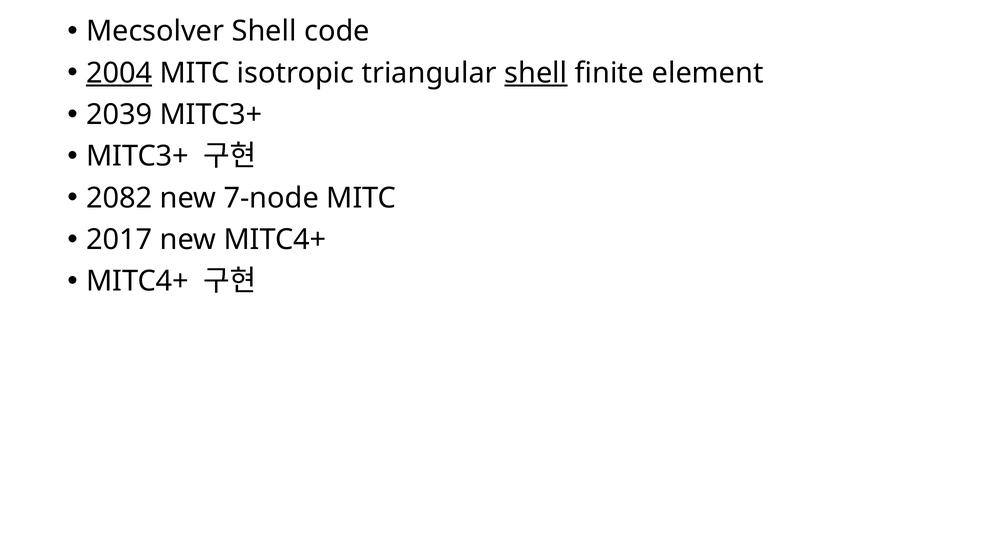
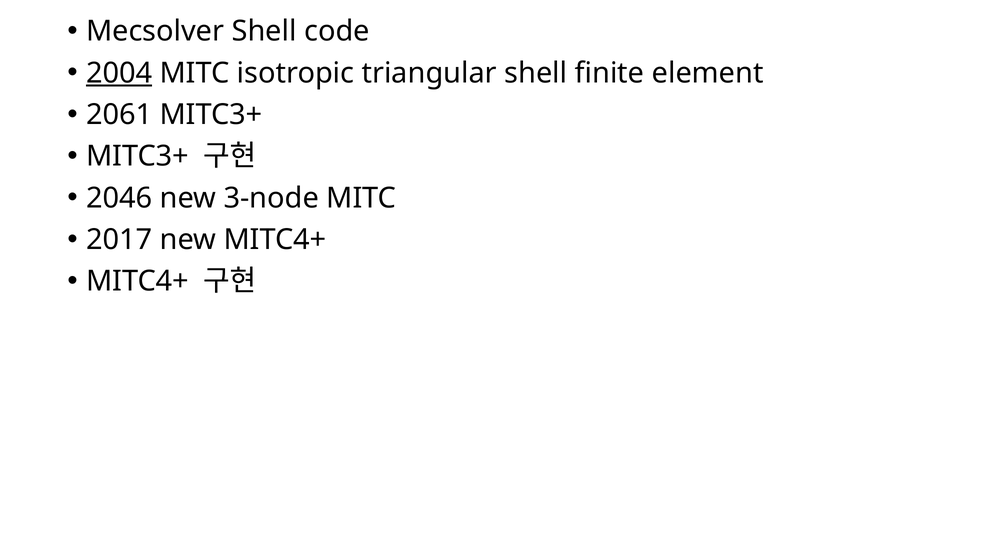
shell at (536, 73) underline: present -> none
2039: 2039 -> 2061
2082: 2082 -> 2046
7-node: 7-node -> 3-node
